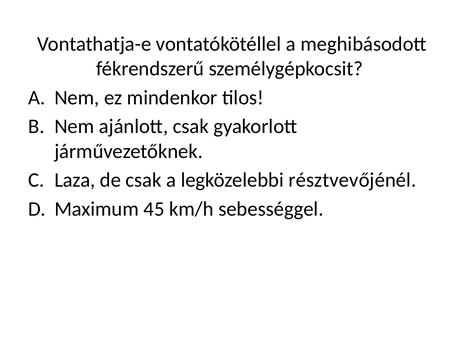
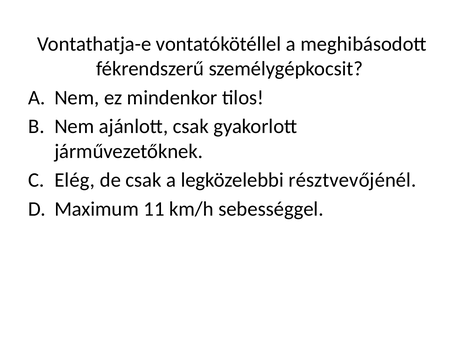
Laza: Laza -> Elég
45: 45 -> 11
